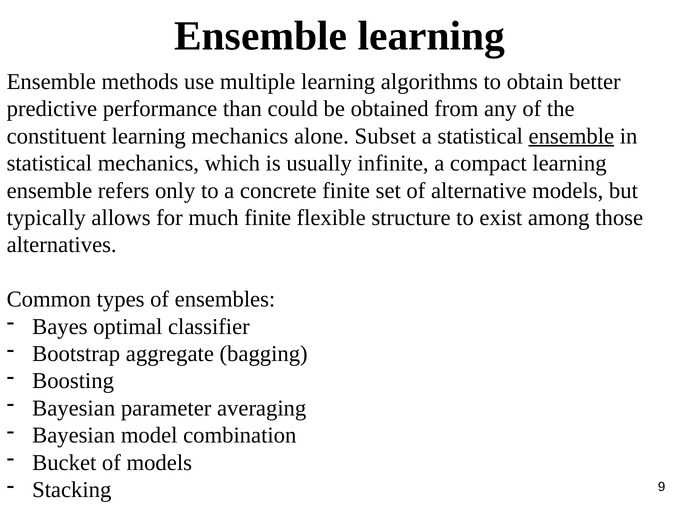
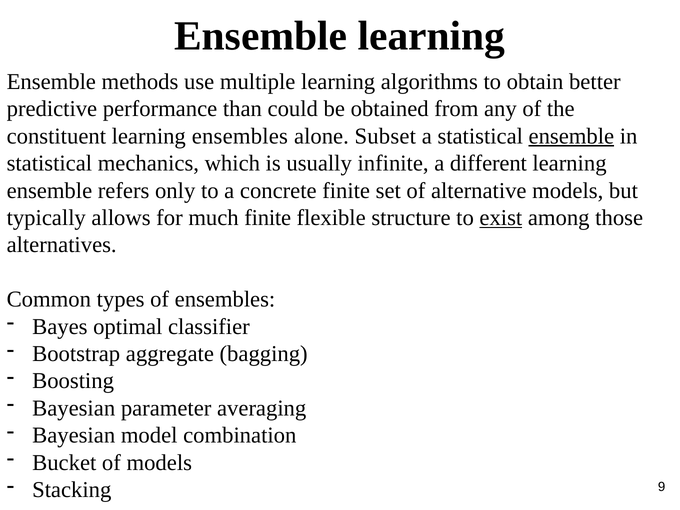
learning mechanics: mechanics -> ensembles
compact: compact -> different
exist underline: none -> present
